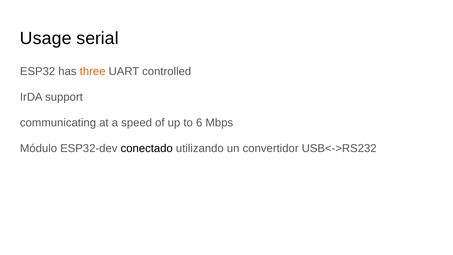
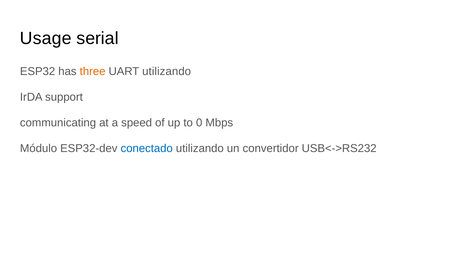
UART controlled: controlled -> utilizando
6: 6 -> 0
conectado colour: black -> blue
